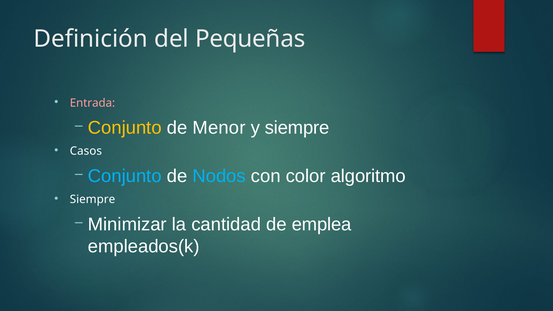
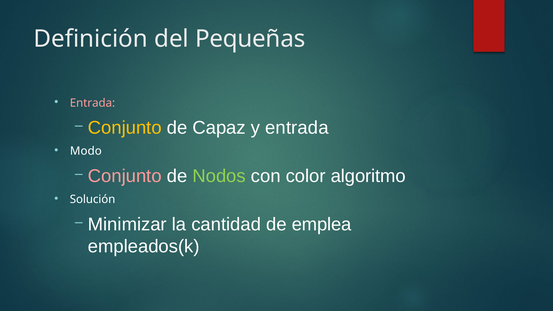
Menor: Menor -> Capaz
y siempre: siempre -> entrada
Casos: Casos -> Modo
Conjunto at (125, 176) colour: light blue -> pink
Nodos colour: light blue -> light green
Siempre at (92, 199): Siempre -> Solución
